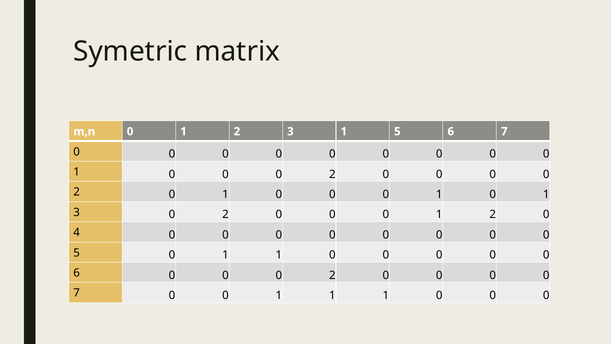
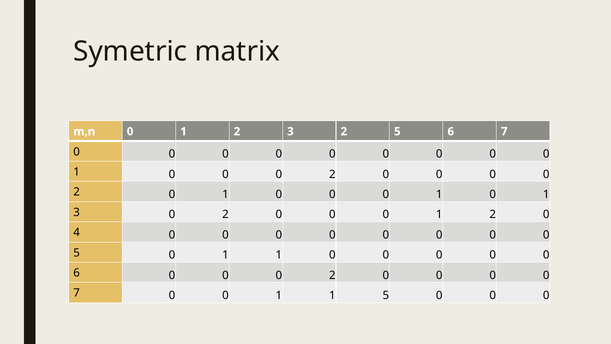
3 1: 1 -> 2
1 1 1: 1 -> 5
